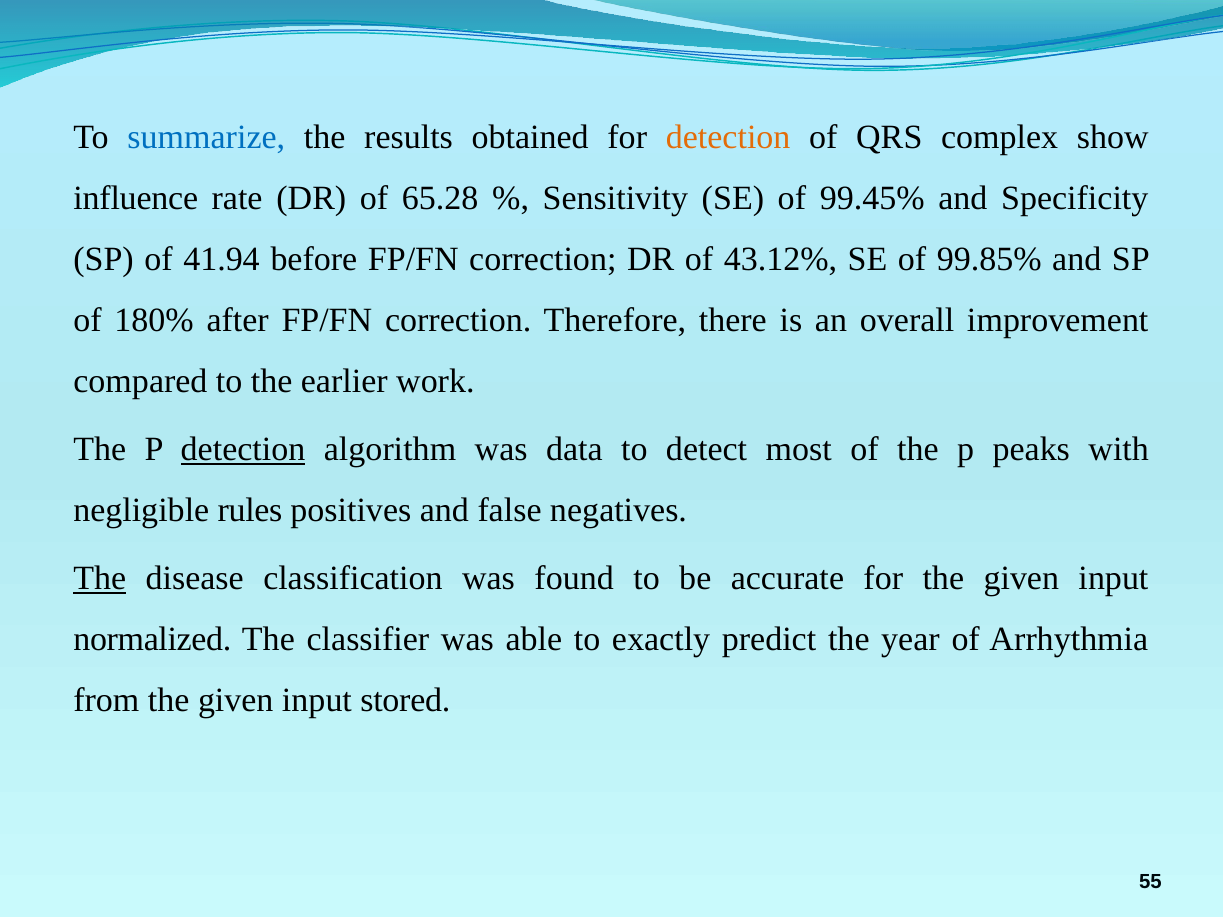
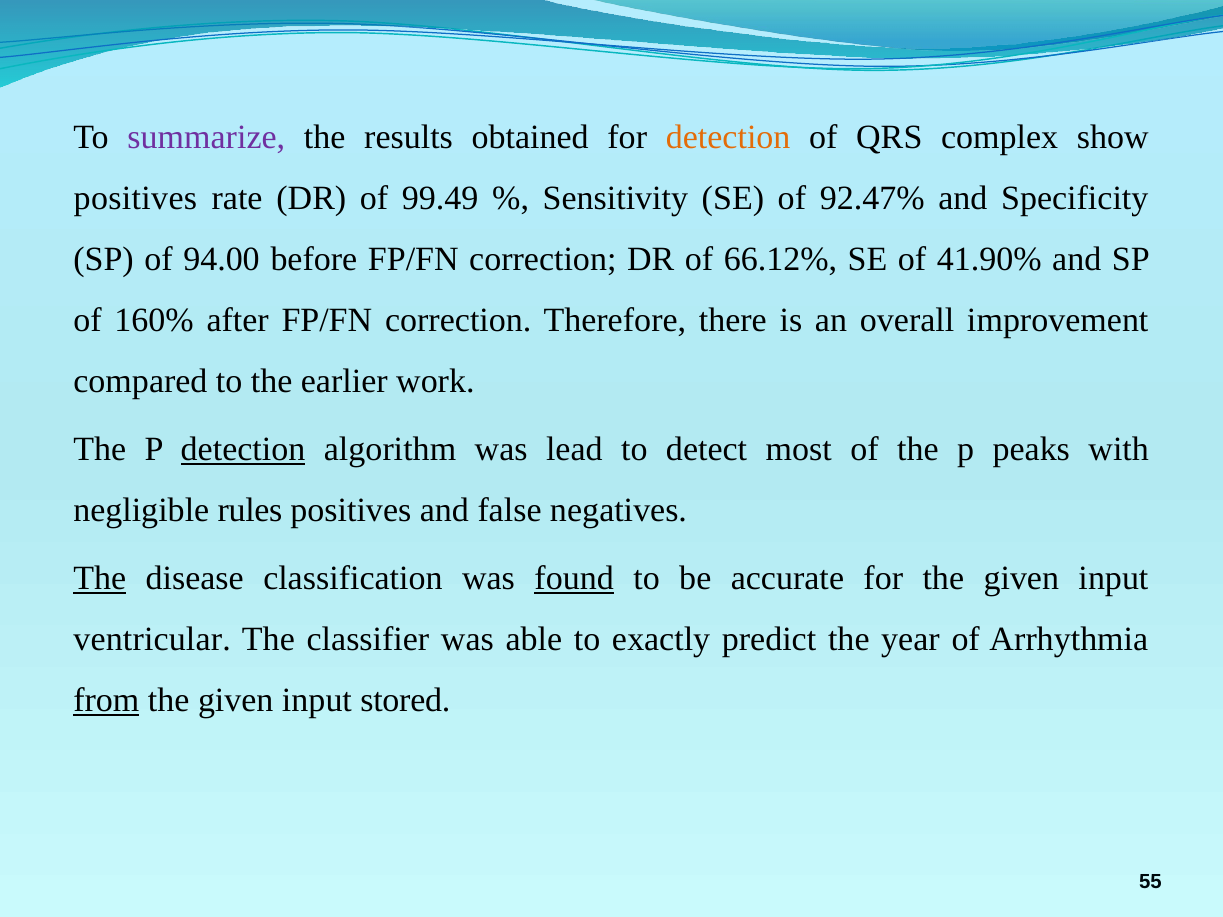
summarize colour: blue -> purple
influence at (136, 198): influence -> positives
65.28: 65.28 -> 99.49
99.45%: 99.45% -> 92.47%
41.94: 41.94 -> 94.00
43.12%: 43.12% -> 66.12%
99.85%: 99.85% -> 41.90%
180%: 180% -> 160%
data: data -> lead
found underline: none -> present
normalized: normalized -> ventricular
from underline: none -> present
